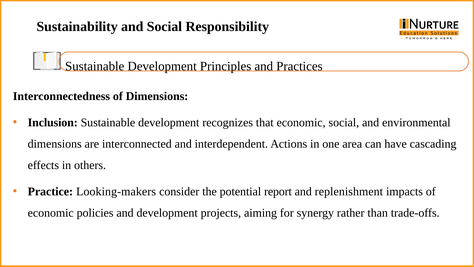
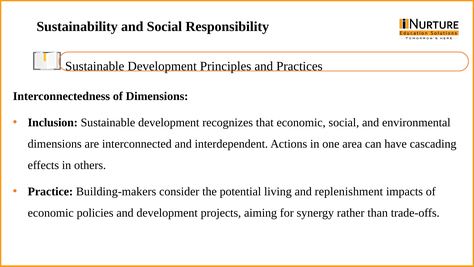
Looking-makers: Looking-makers -> Building-makers
report: report -> living
